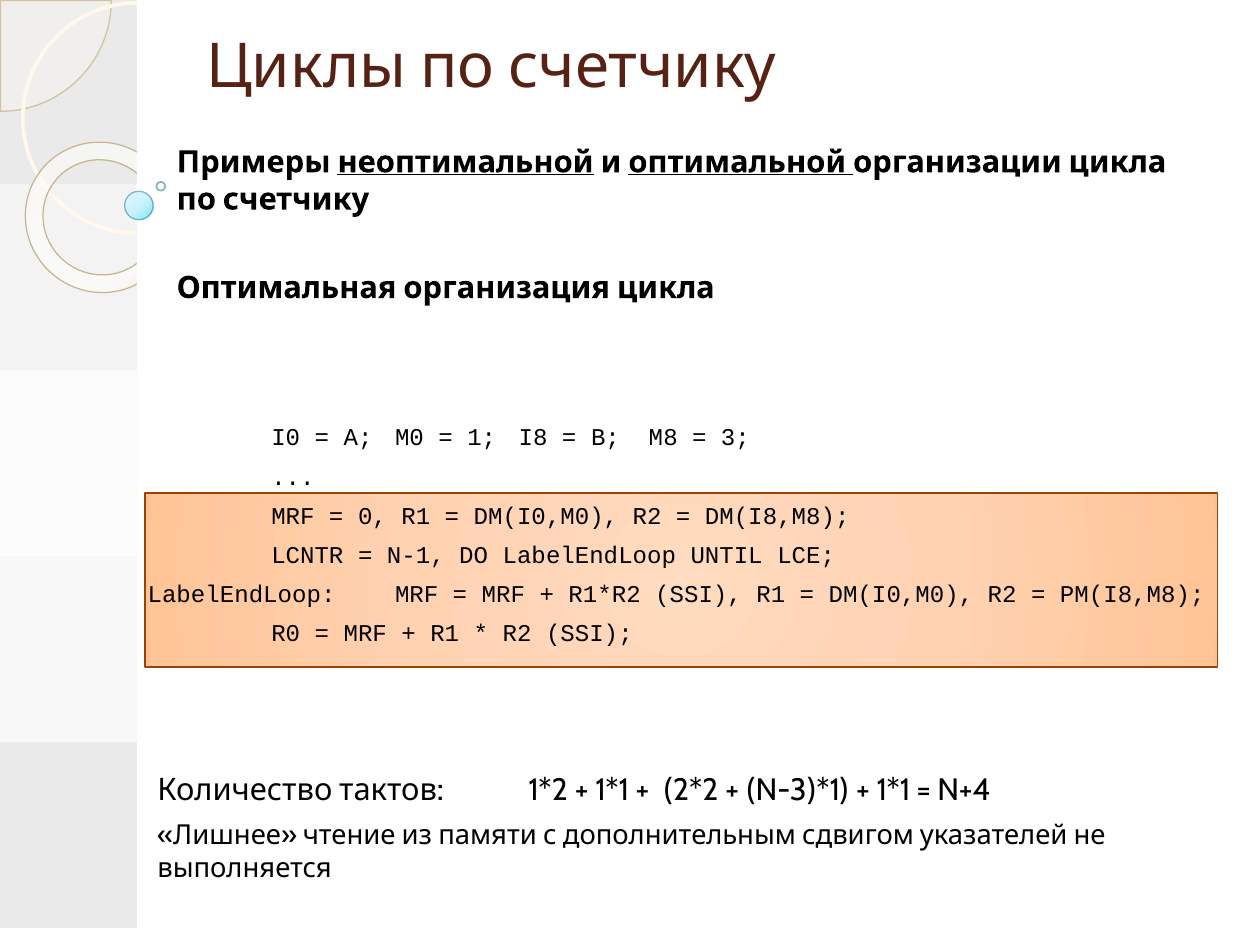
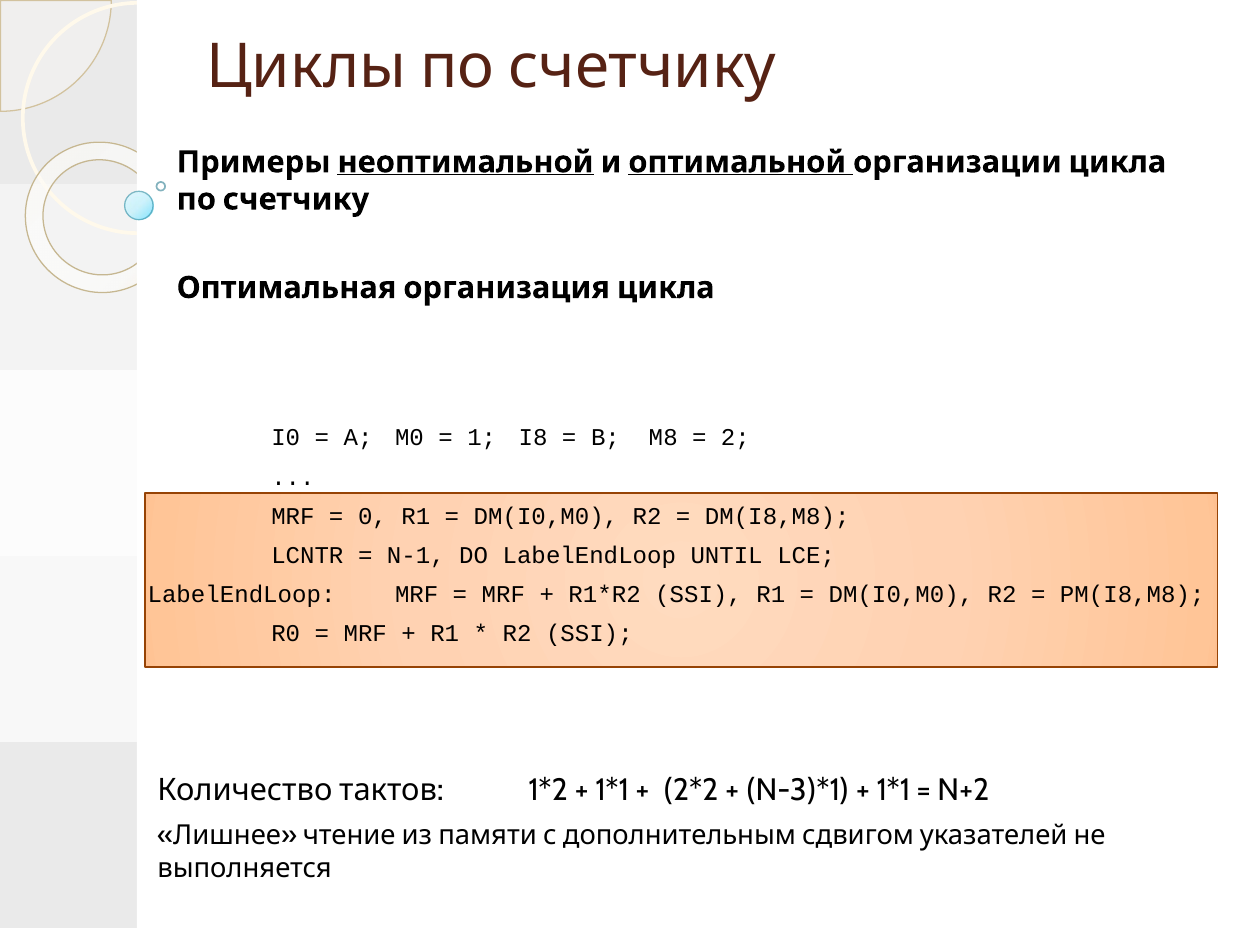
3: 3 -> 2
N+4: N+4 -> N+2
